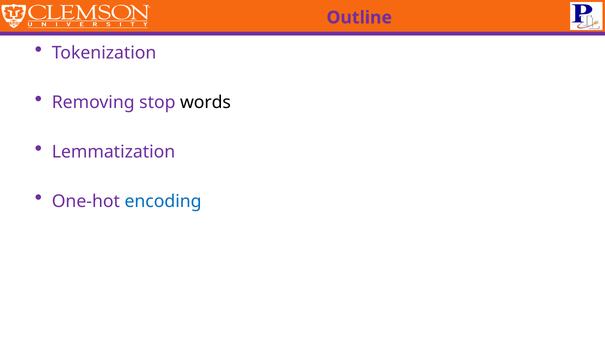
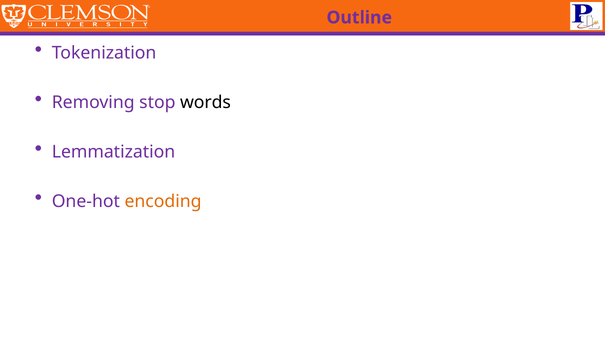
encoding colour: blue -> orange
